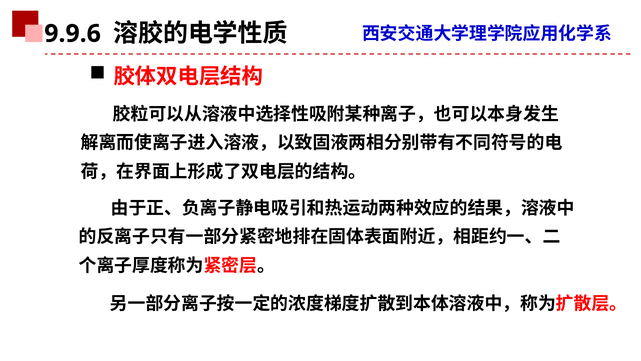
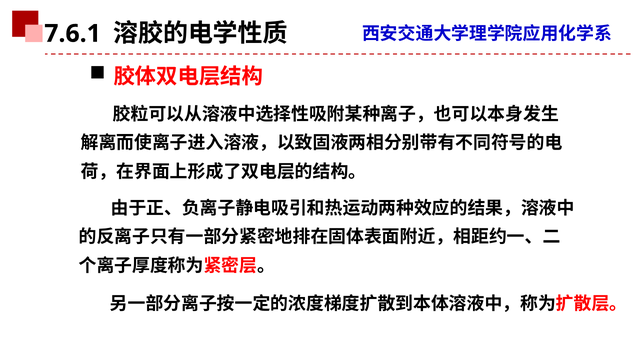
9.9.6: 9.9.6 -> 7.6.1
